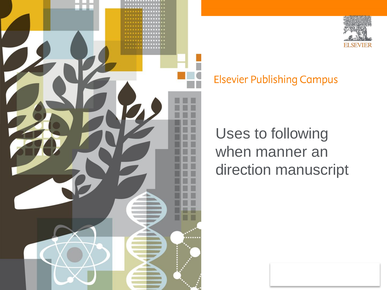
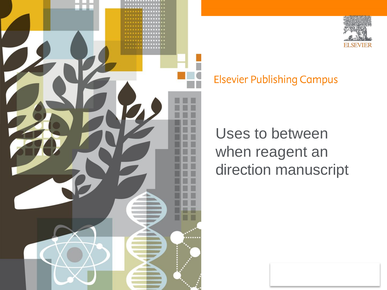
following: following -> between
manner: manner -> reagent
